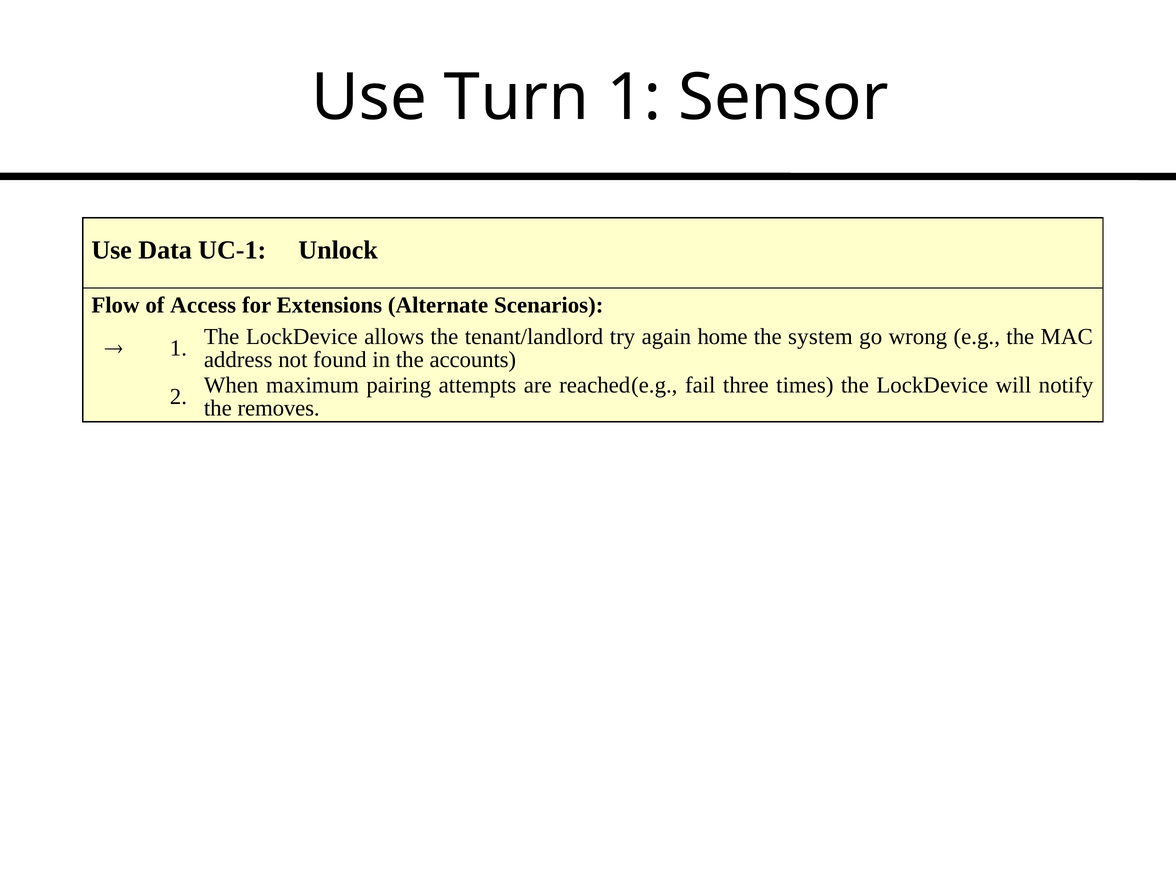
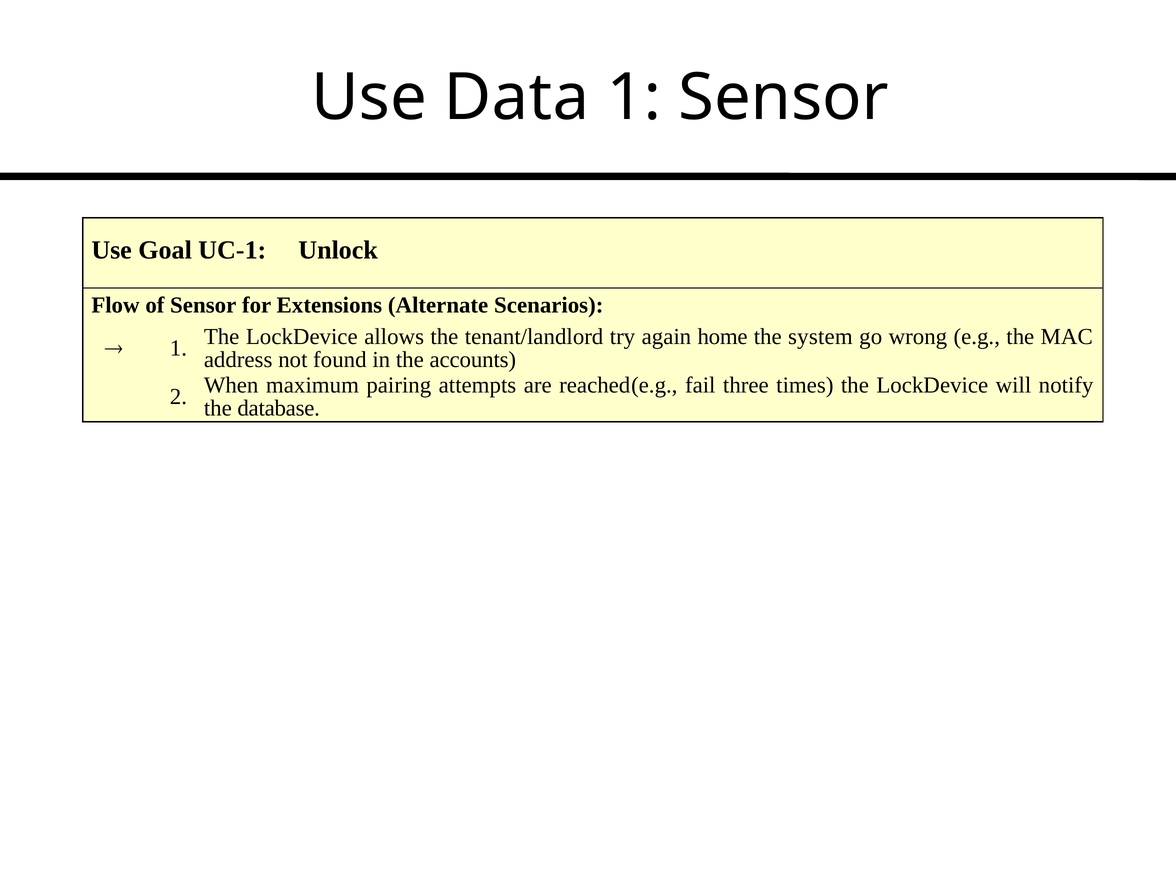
Turn: Turn -> Data
Data: Data -> Goal
of Access: Access -> Sensor
removes: removes -> database
